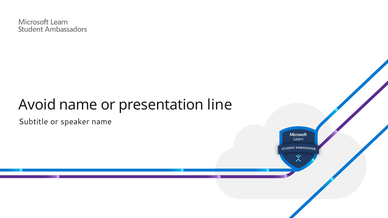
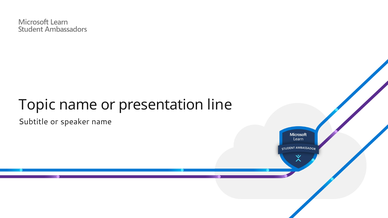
Avoid: Avoid -> Topic
